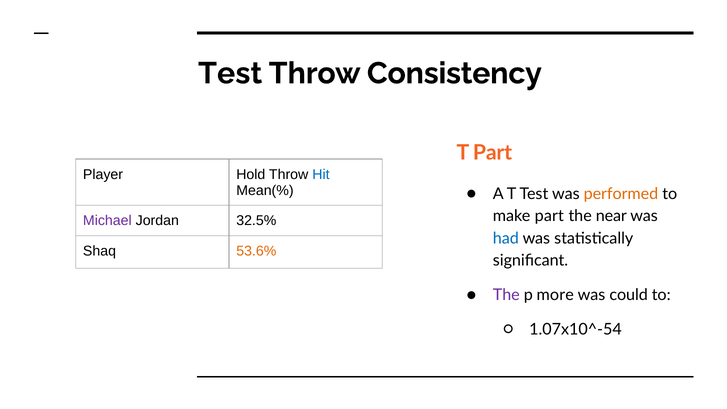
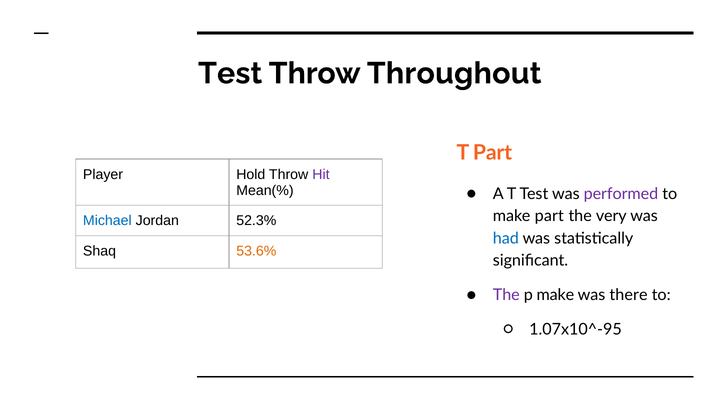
Consistency: Consistency -> Throughout
Hit colour: blue -> purple
performed colour: orange -> purple
near: near -> very
Michael colour: purple -> blue
32.5%: 32.5% -> 52.3%
p more: more -> make
could: could -> there
1.07x10^-54: 1.07x10^-54 -> 1.07x10^-95
